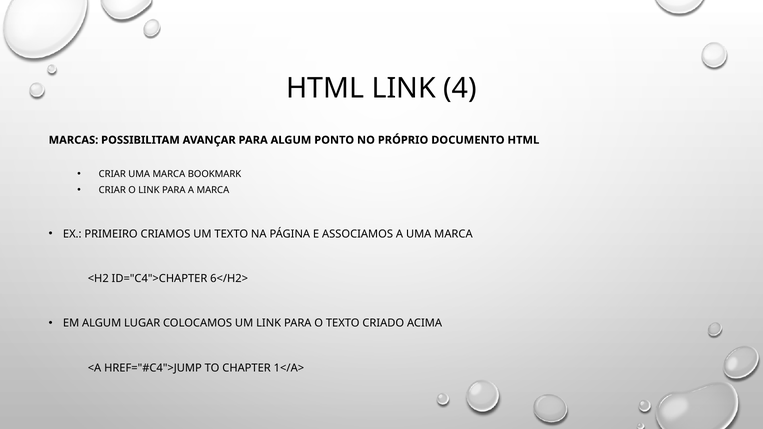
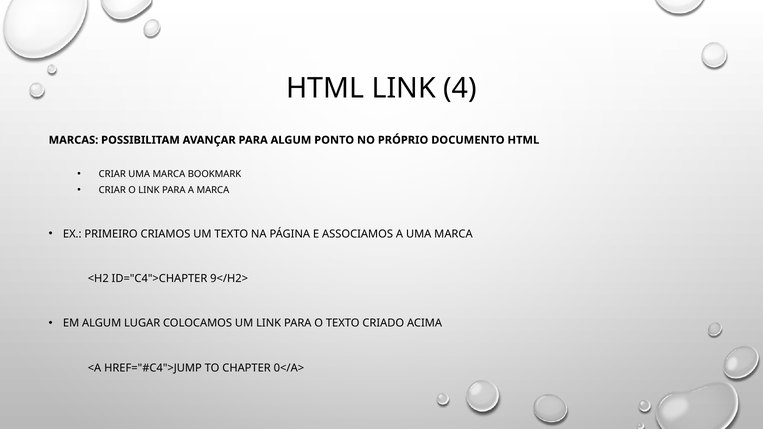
6</H2>: 6</H2> -> 9</H2>
1</A>: 1</A> -> 0</A>
